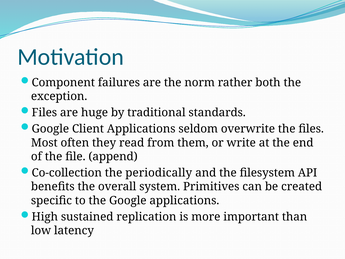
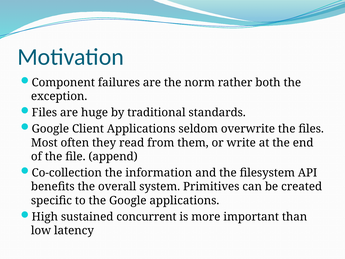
periodically: periodically -> information
replication: replication -> concurrent
